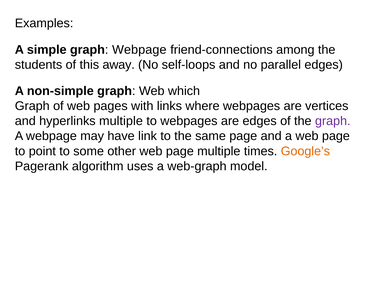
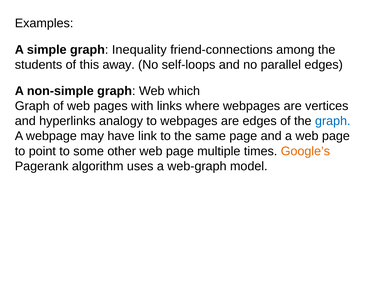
graph Webpage: Webpage -> Inequality
hyperlinks multiple: multiple -> analogy
graph at (333, 121) colour: purple -> blue
